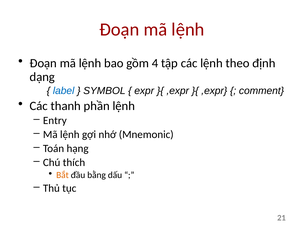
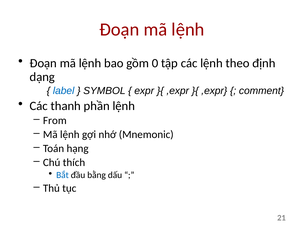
4: 4 -> 0
Entry: Entry -> From
Bắt colour: orange -> blue
